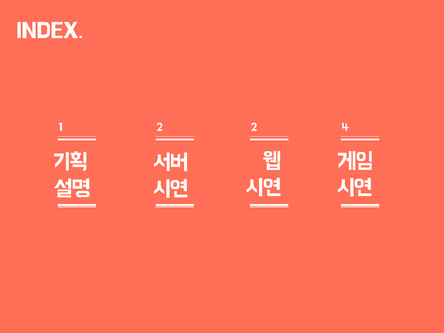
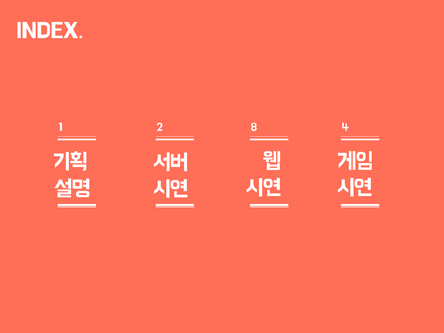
2 2: 2 -> 8
